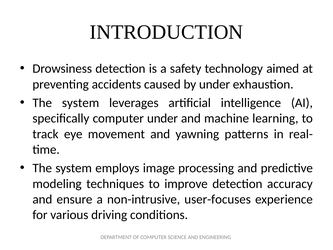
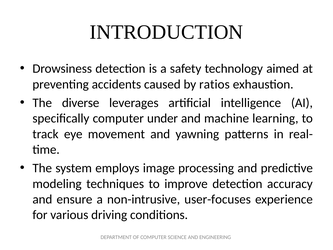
by under: under -> ratios
system at (81, 103): system -> diverse
